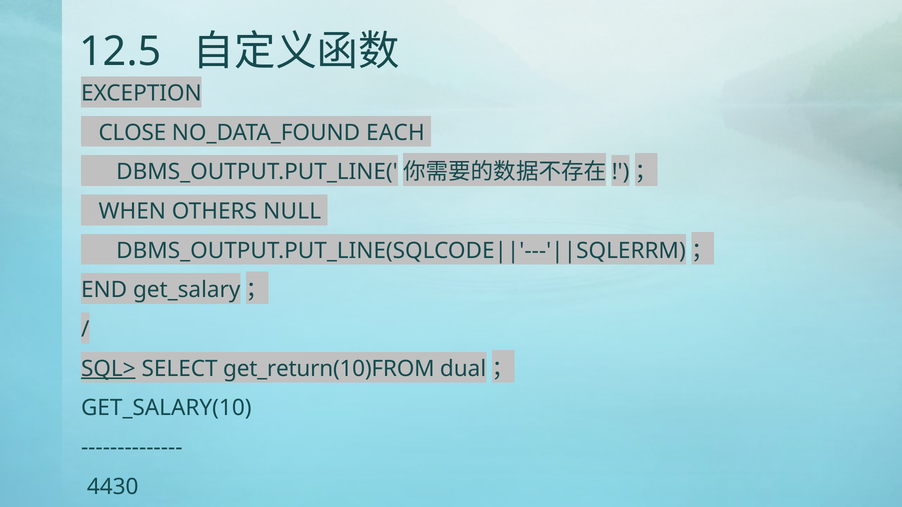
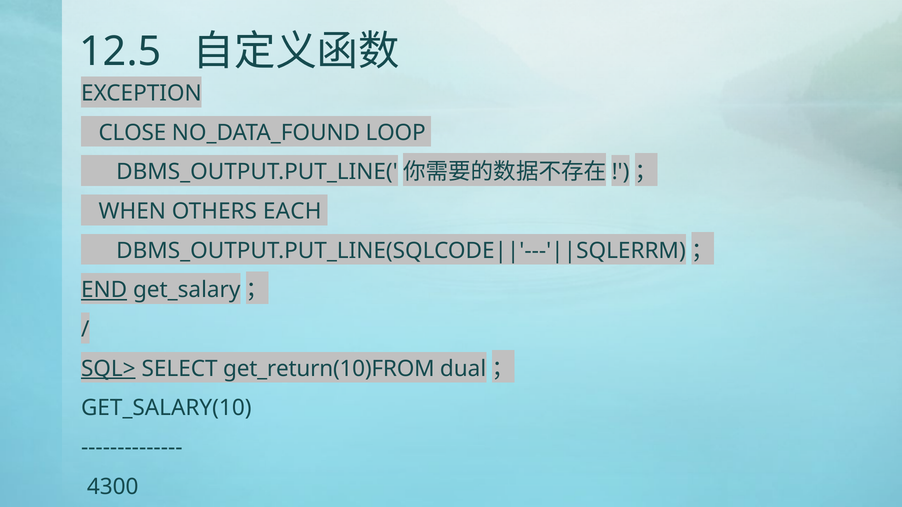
EACH: EACH -> LOOP
NULL: NULL -> EACH
END underline: none -> present
4430: 4430 -> 4300
